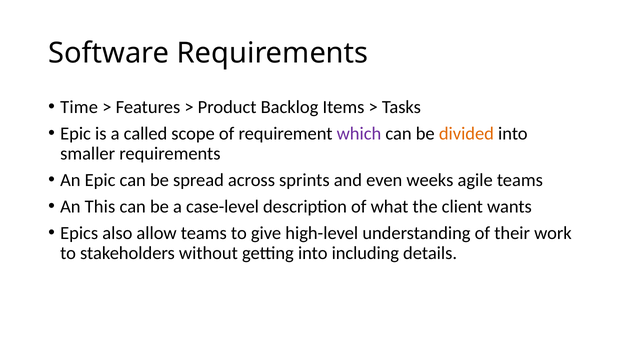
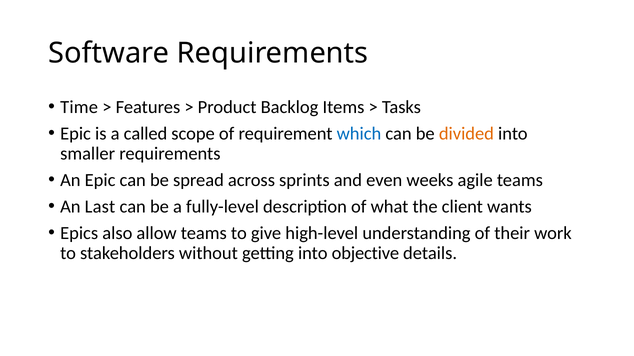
which colour: purple -> blue
This: This -> Last
case-level: case-level -> fully-level
including: including -> objective
